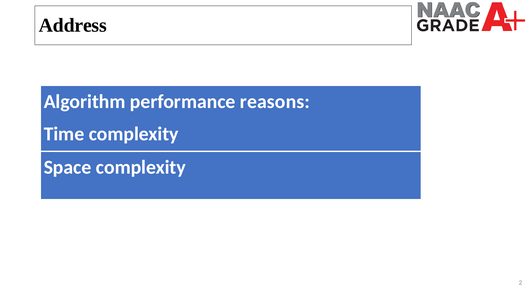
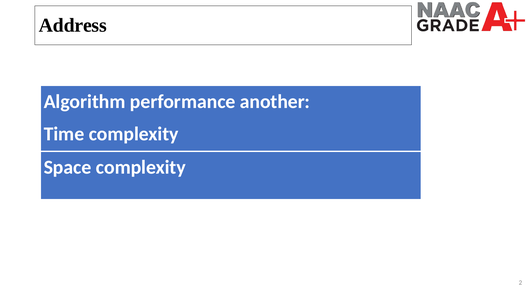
reasons: reasons -> another
